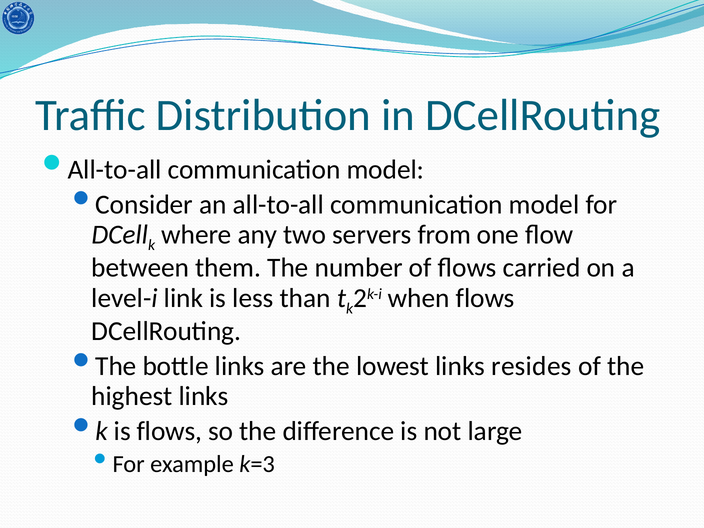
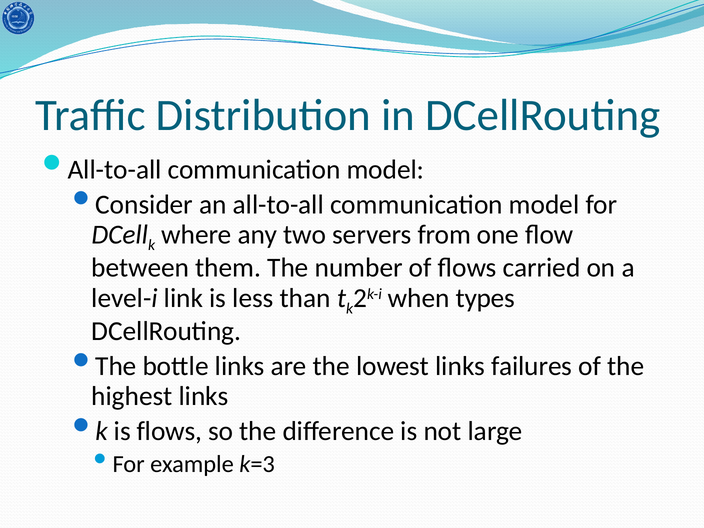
when flows: flows -> types
resides: resides -> failures
